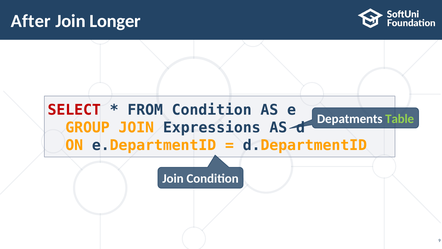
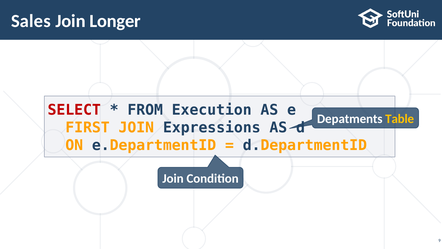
After: After -> Sales
FROM Condition: Condition -> Execution
Table colour: light green -> yellow
GROUP: GROUP -> FIRST
